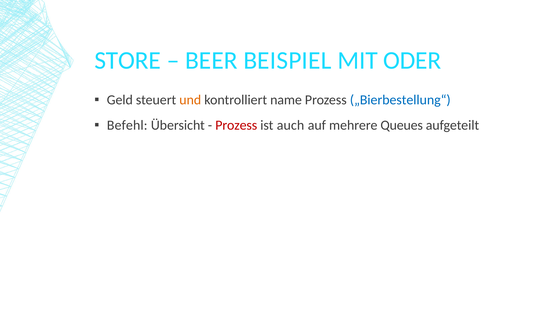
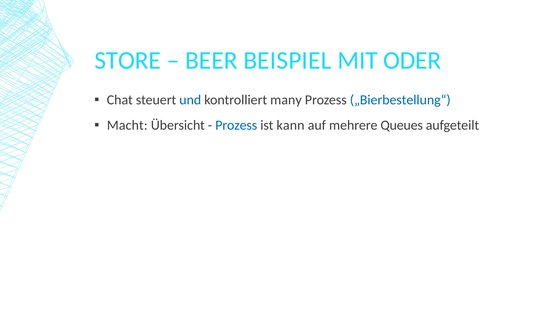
Geld: Geld -> Chat
und colour: orange -> blue
name: name -> many
Befehl: Befehl -> Macht
Prozess at (236, 125) colour: red -> blue
auch: auch -> kann
